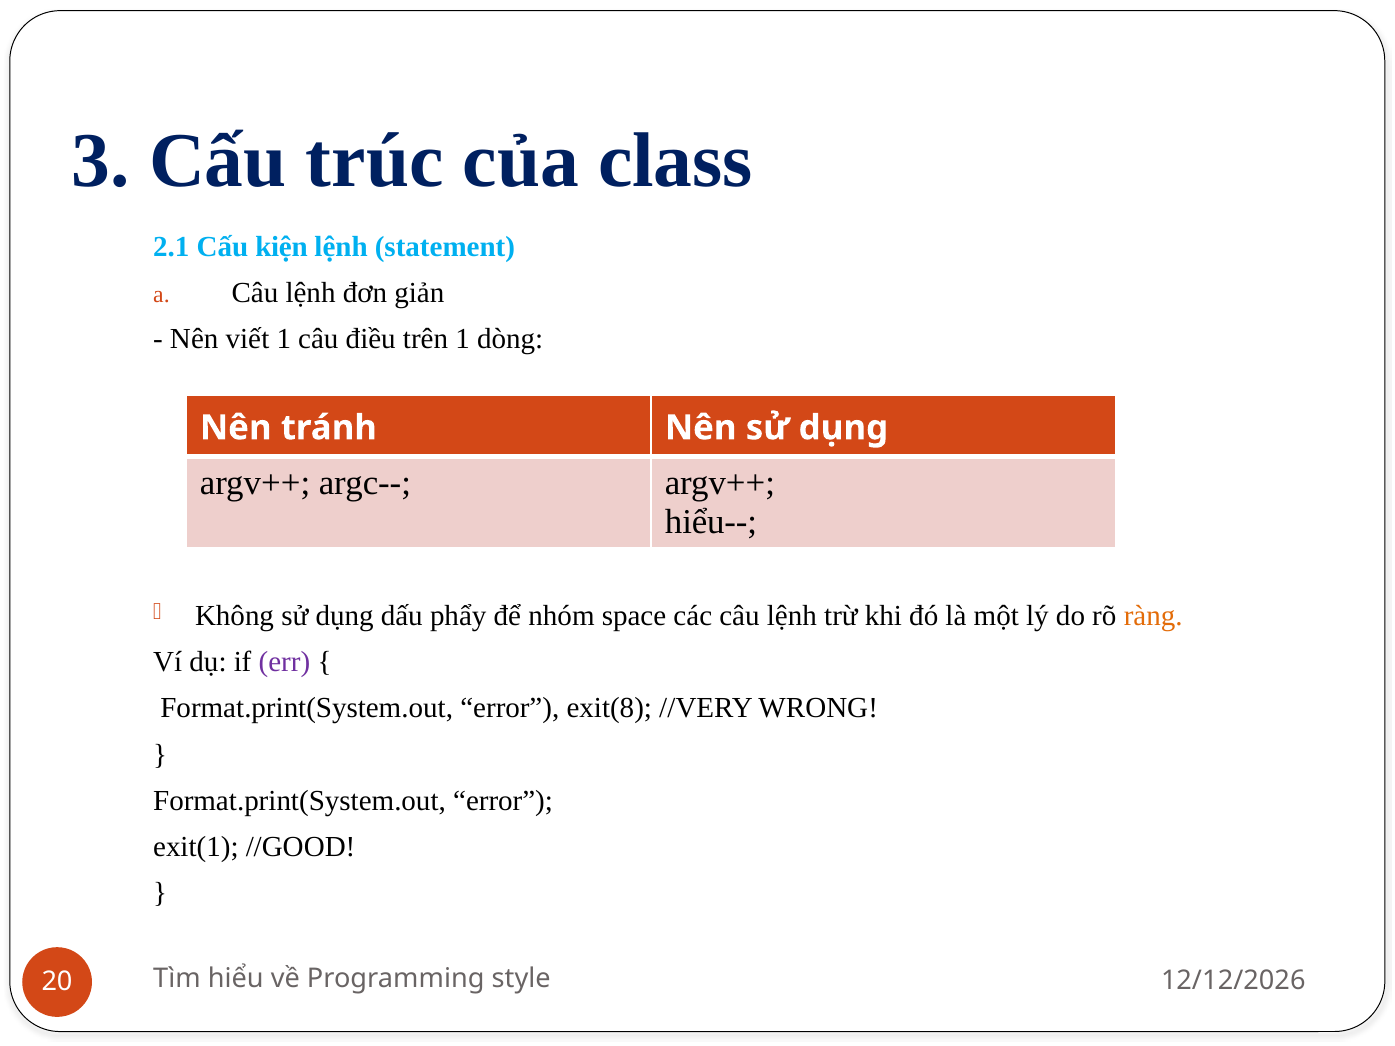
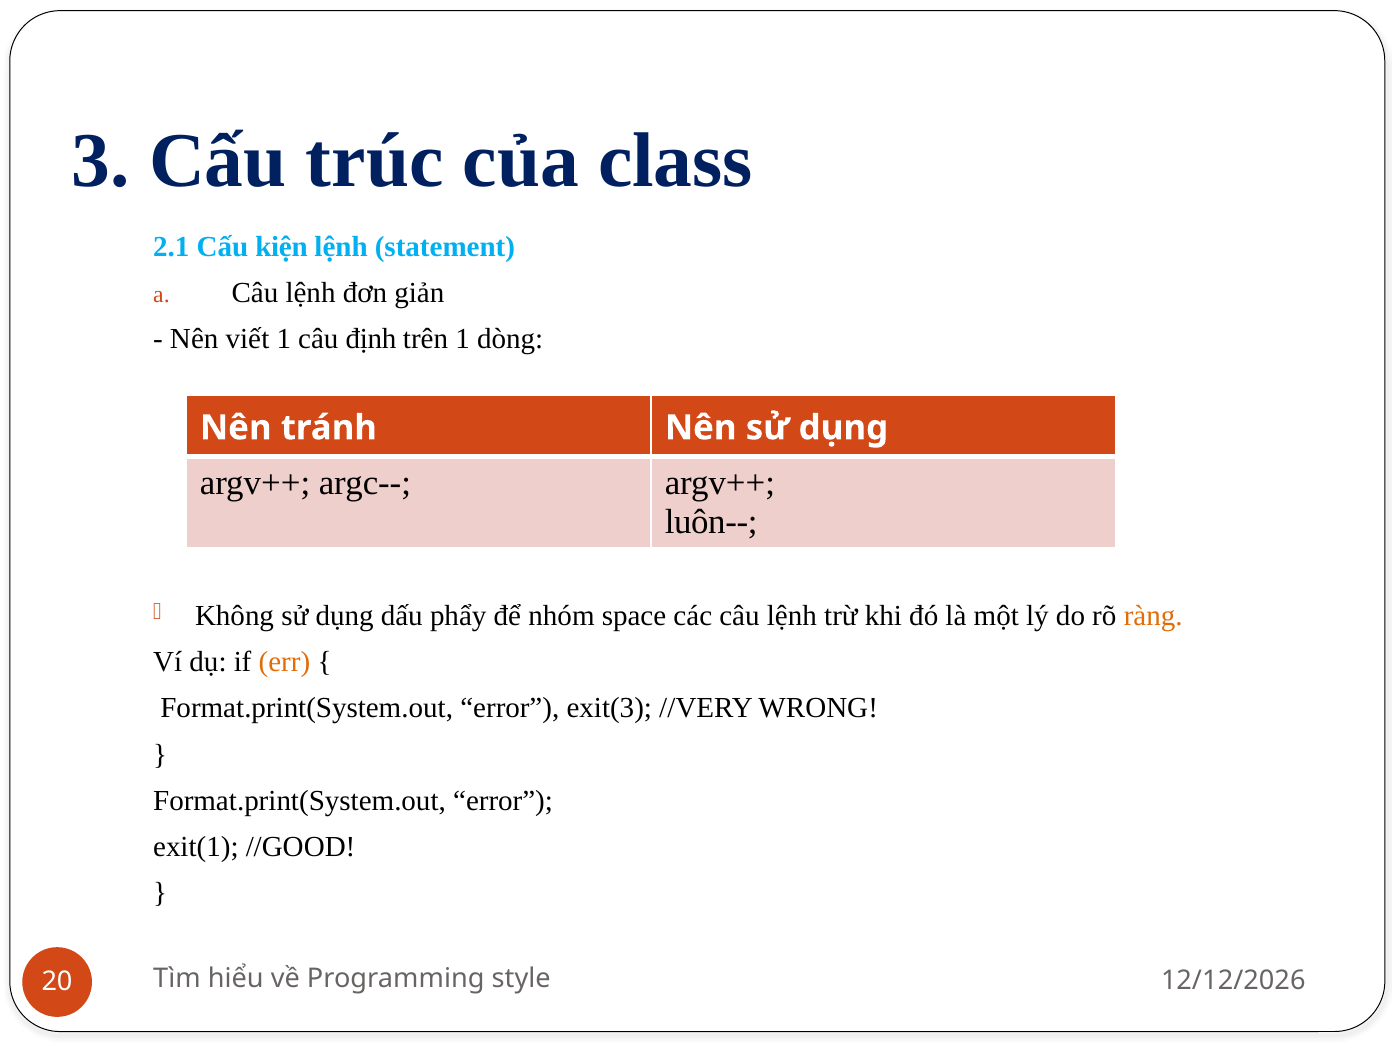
điều: điều -> định
hiểu--: hiểu-- -> luôn--
err colour: purple -> orange
exit(8: exit(8 -> exit(3
